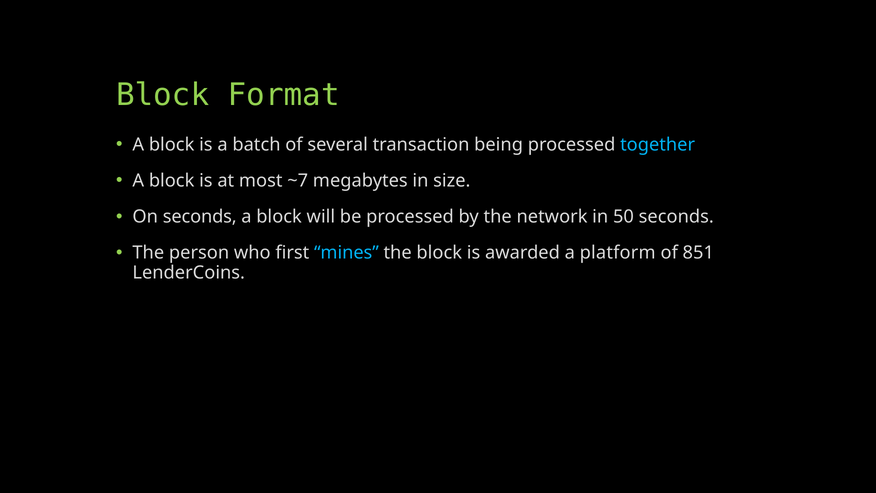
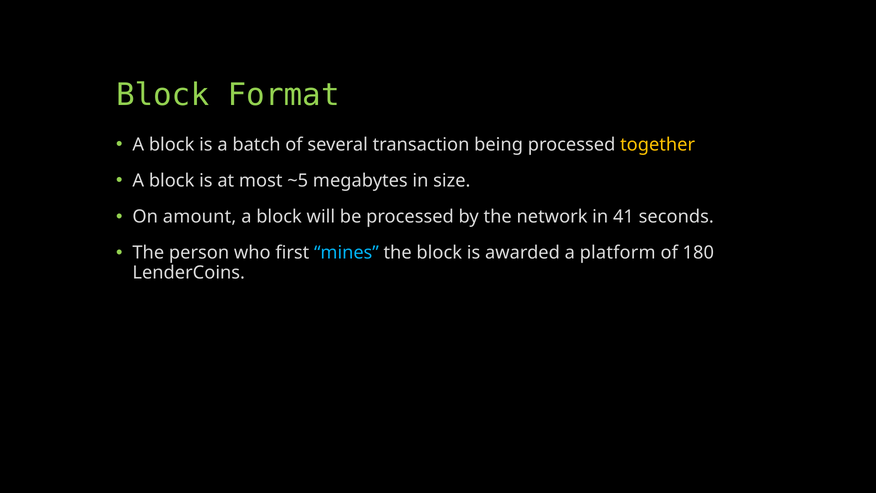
together colour: light blue -> yellow
~7: ~7 -> ~5
On seconds: seconds -> amount
50: 50 -> 41
851: 851 -> 180
